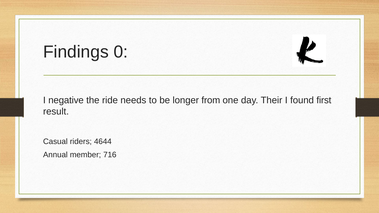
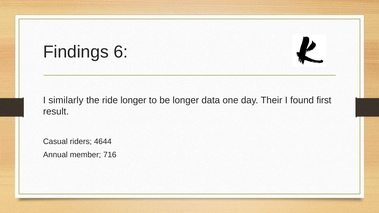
0: 0 -> 6
negative: negative -> similarly
ride needs: needs -> longer
from: from -> data
